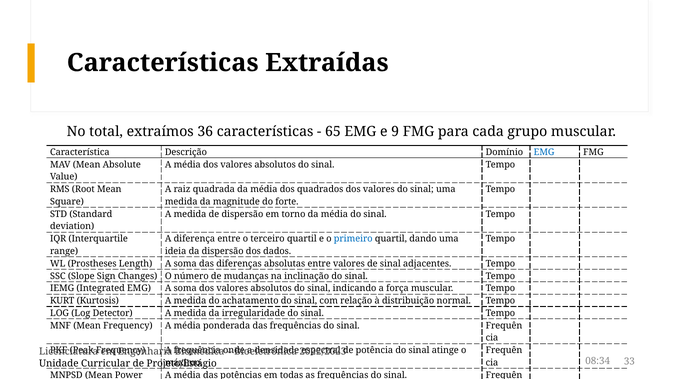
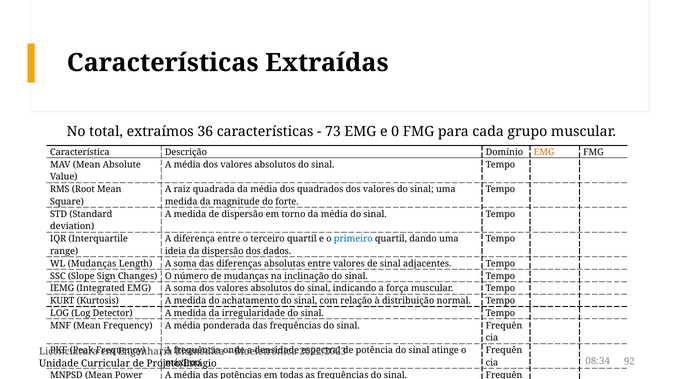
65: 65 -> 73
9: 9 -> 0
EMG at (544, 152) colour: blue -> orange
WL Prostheses: Prostheses -> Mudanças
33: 33 -> 92
